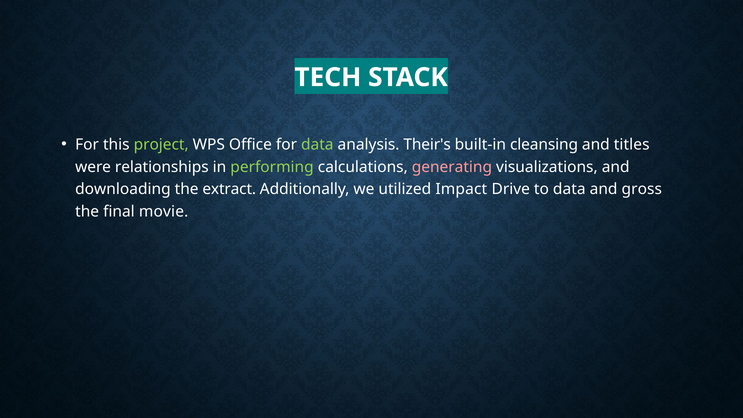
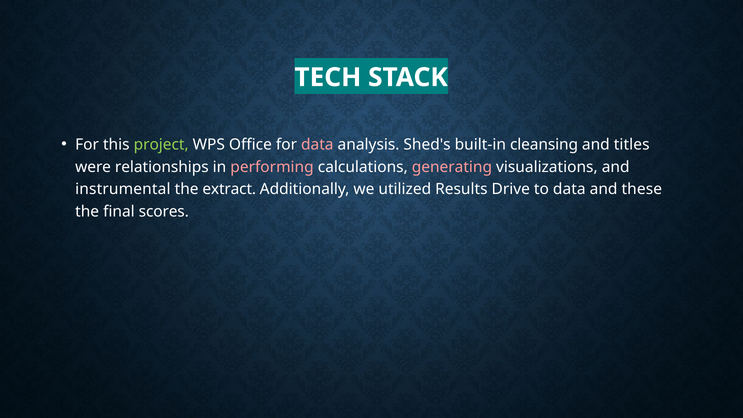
data at (317, 145) colour: light green -> pink
Their's: Their's -> Shed's
performing colour: light green -> pink
downloading: downloading -> instrumental
Impact: Impact -> Results
gross: gross -> these
movie: movie -> scores
